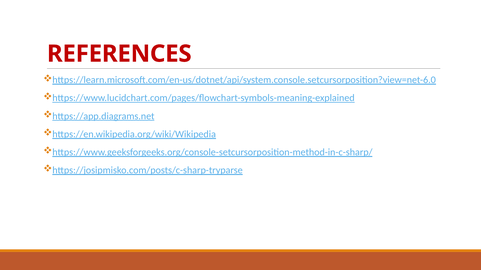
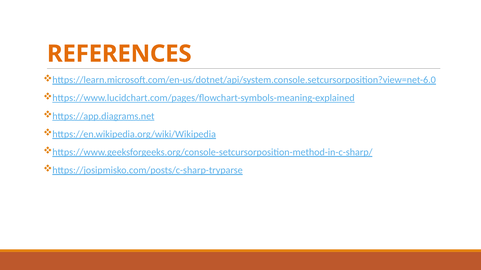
REFERENCES colour: red -> orange
